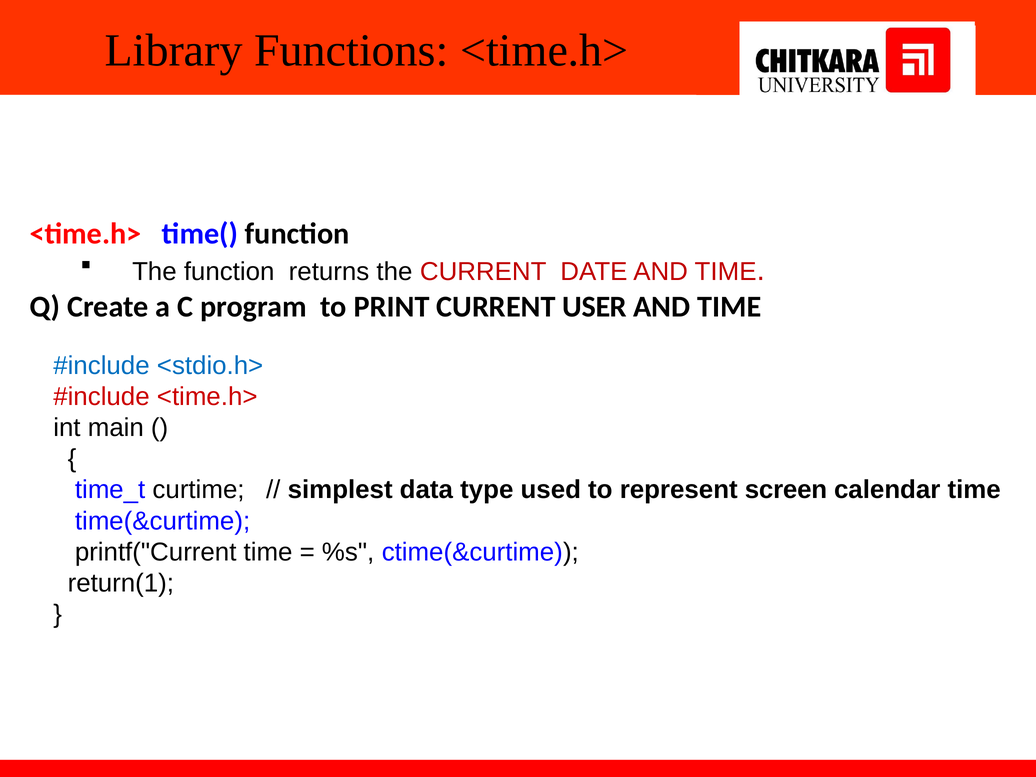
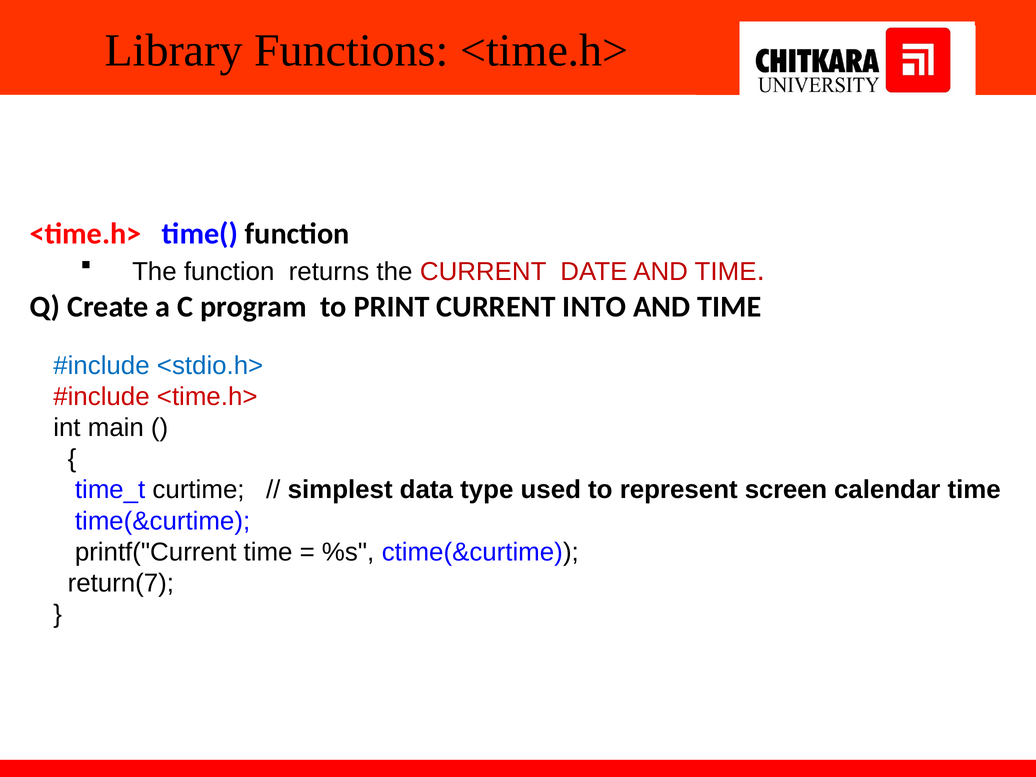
USER: USER -> INTO
return(1: return(1 -> return(7
